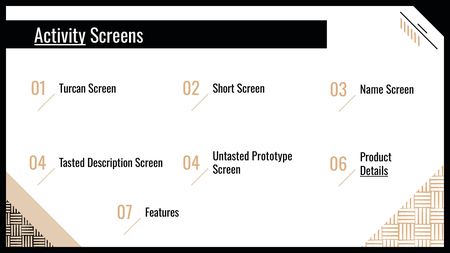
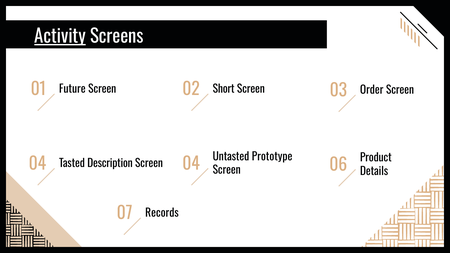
Turcan: Turcan -> Future
Name: Name -> Order
Details underline: present -> none
Features: Features -> Records
